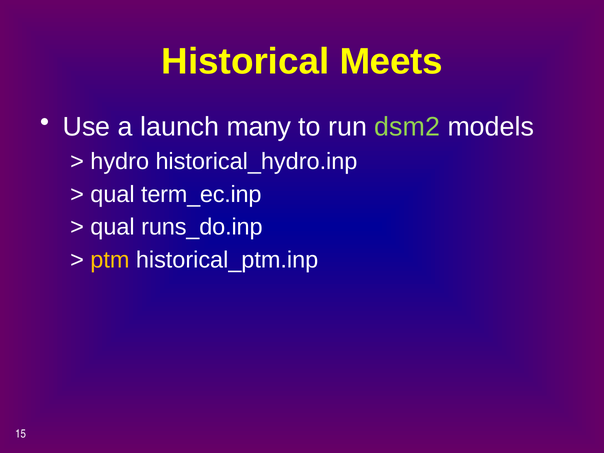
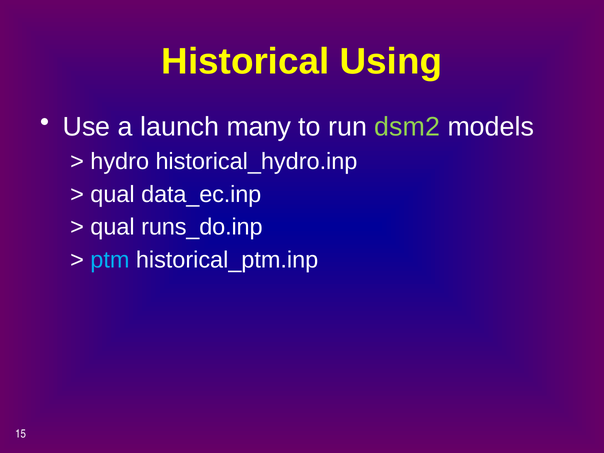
Meets: Meets -> Using
term_ec.inp: term_ec.inp -> data_ec.inp
ptm colour: yellow -> light blue
